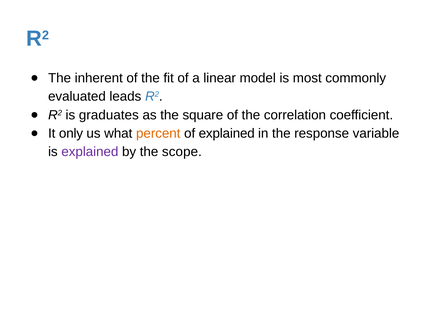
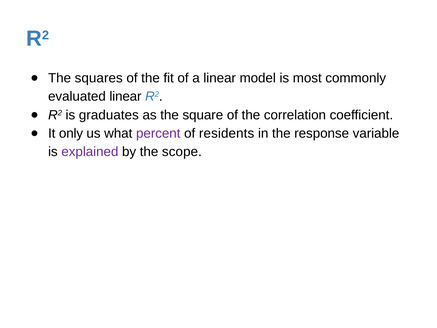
inherent: inherent -> squares
evaluated leads: leads -> linear
percent colour: orange -> purple
of explained: explained -> residents
